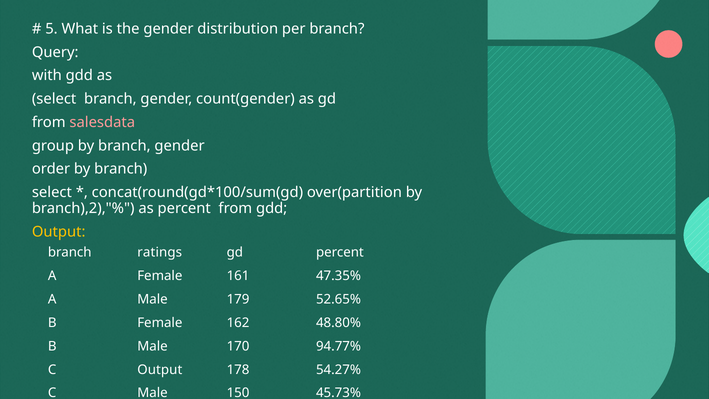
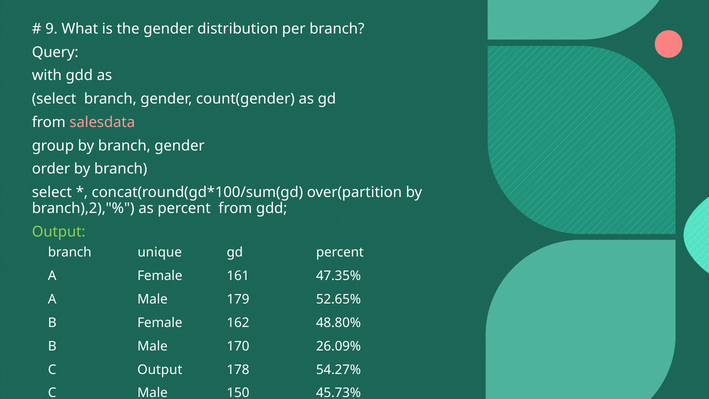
5: 5 -> 9
Output at (59, 232) colour: yellow -> light green
ratings: ratings -> unique
94.77%: 94.77% -> 26.09%
